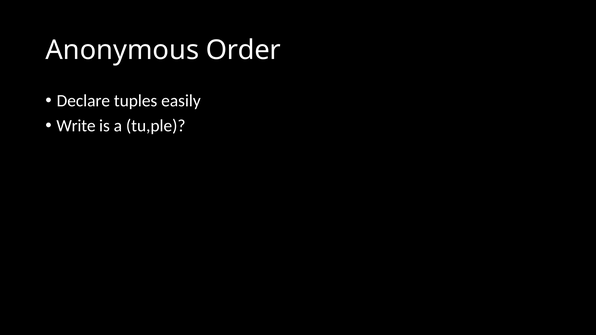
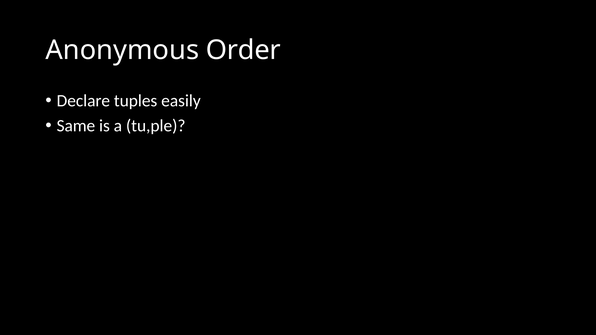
Write: Write -> Same
